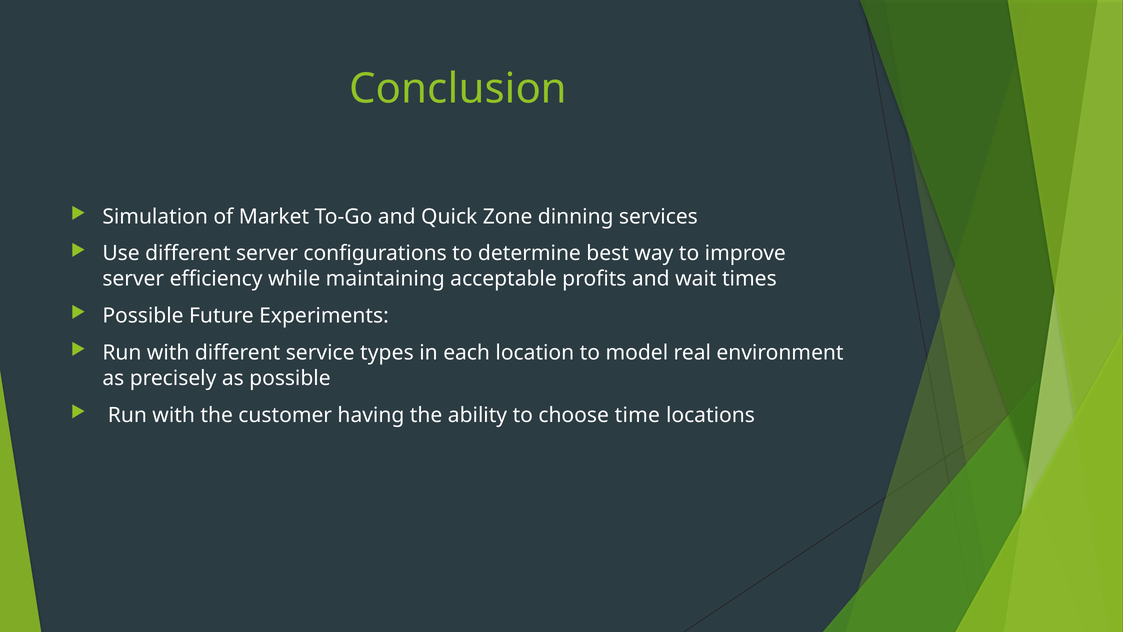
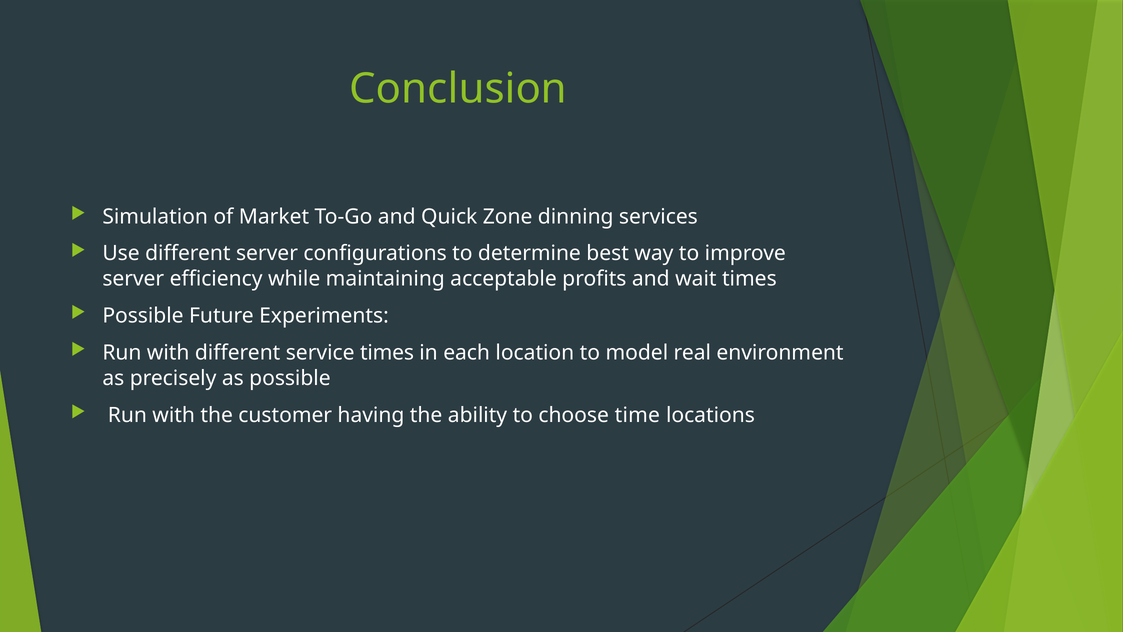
service types: types -> times
